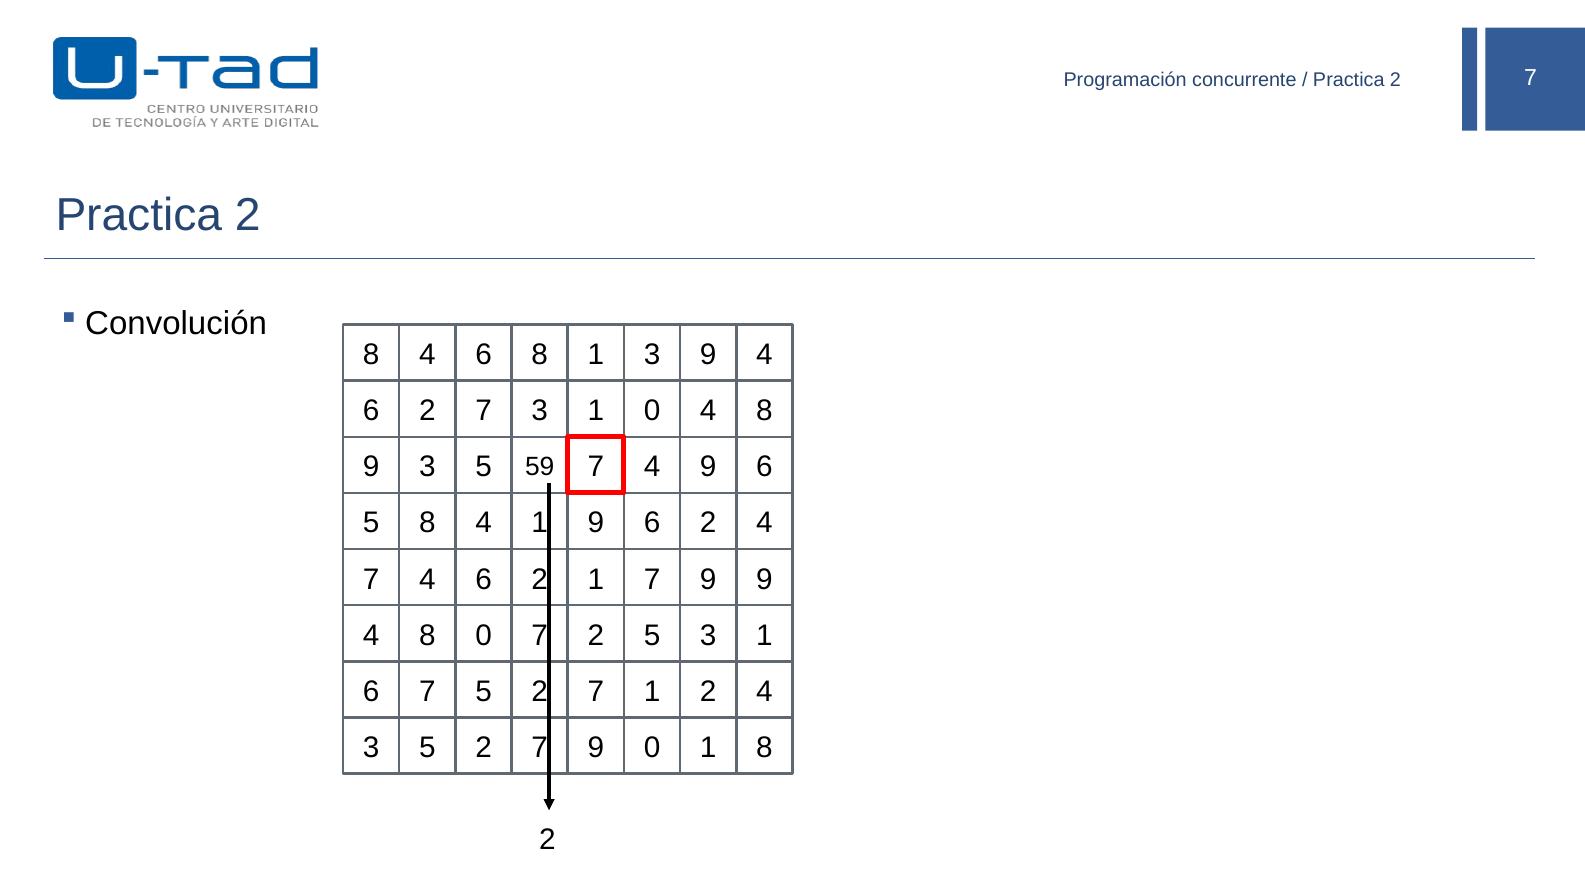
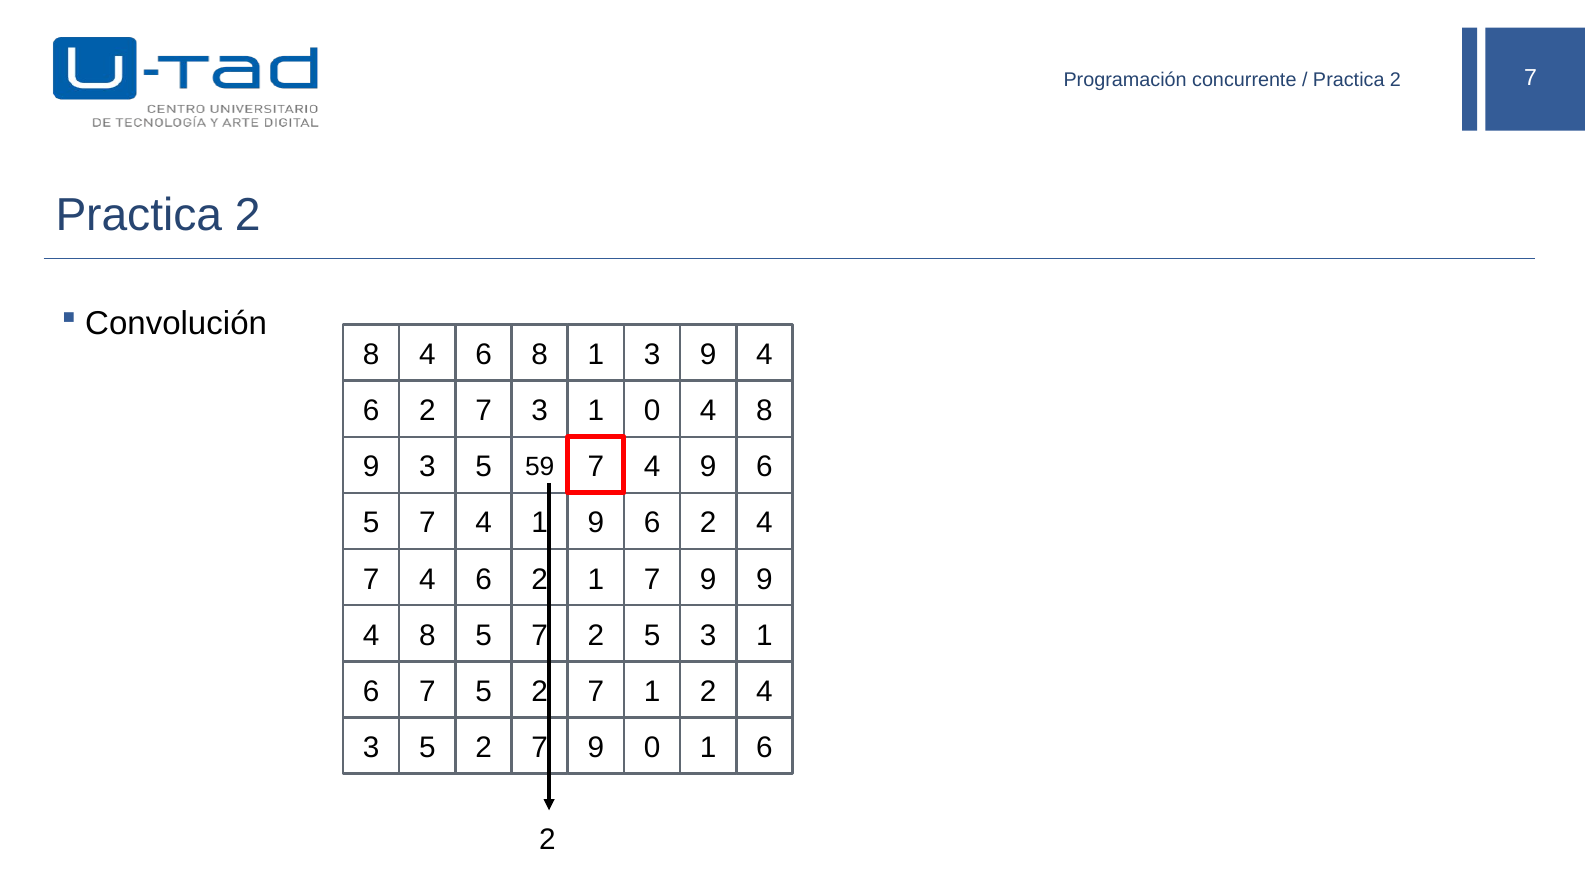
8 at (427, 523): 8 -> 7
8 0: 0 -> 5
0 1 8: 8 -> 6
